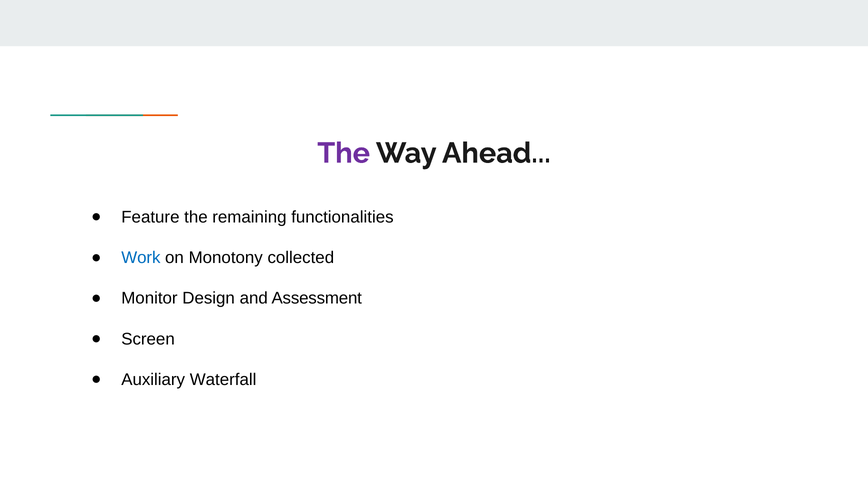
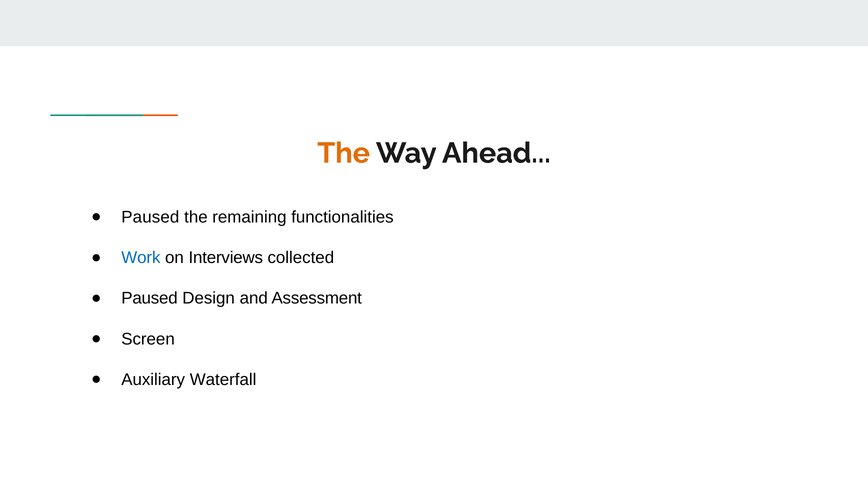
The at (344, 153) colour: purple -> orange
Feature at (150, 217): Feature -> Paused
Monotony: Monotony -> Interviews
Monitor at (149, 299): Monitor -> Paused
